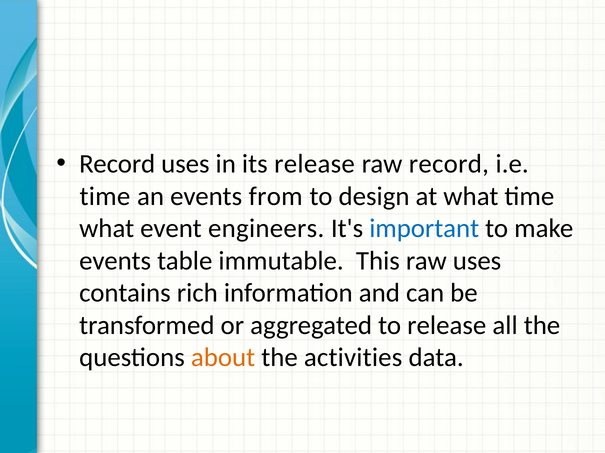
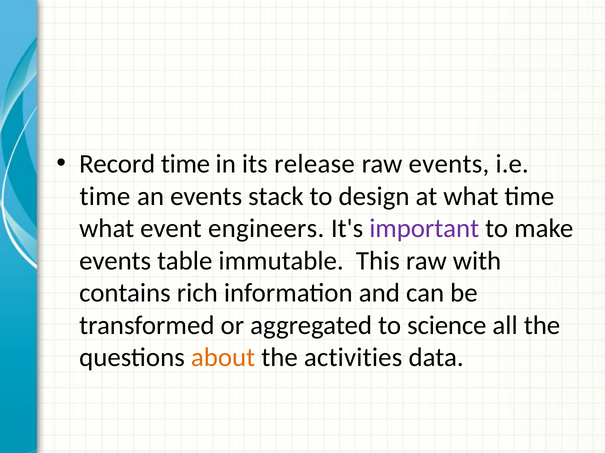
Record uses: uses -> time
raw record: record -> events
from: from -> stack
important colour: blue -> purple
raw uses: uses -> with
to release: release -> science
